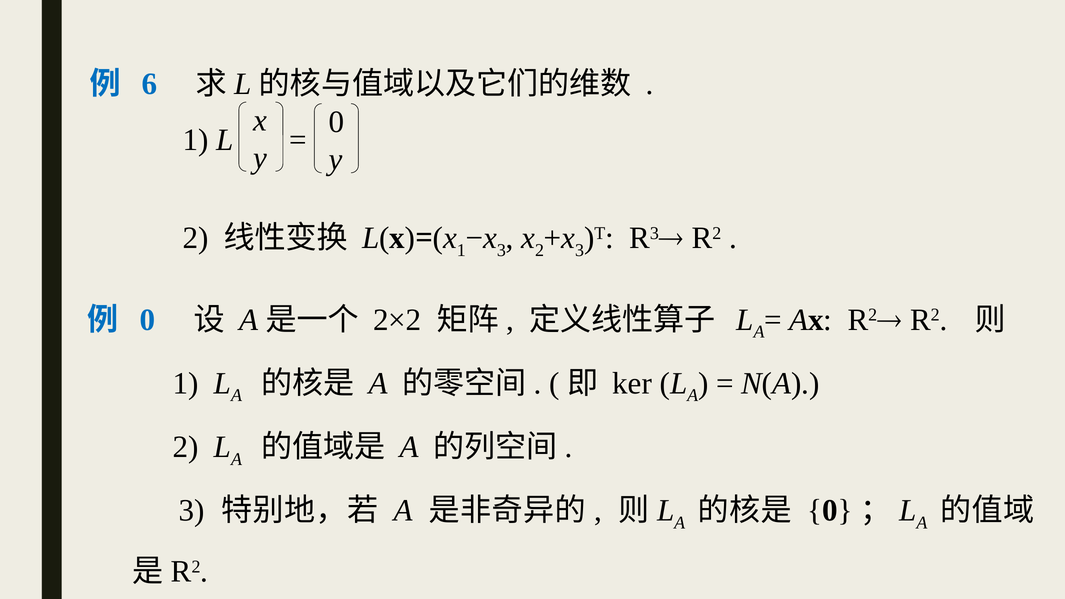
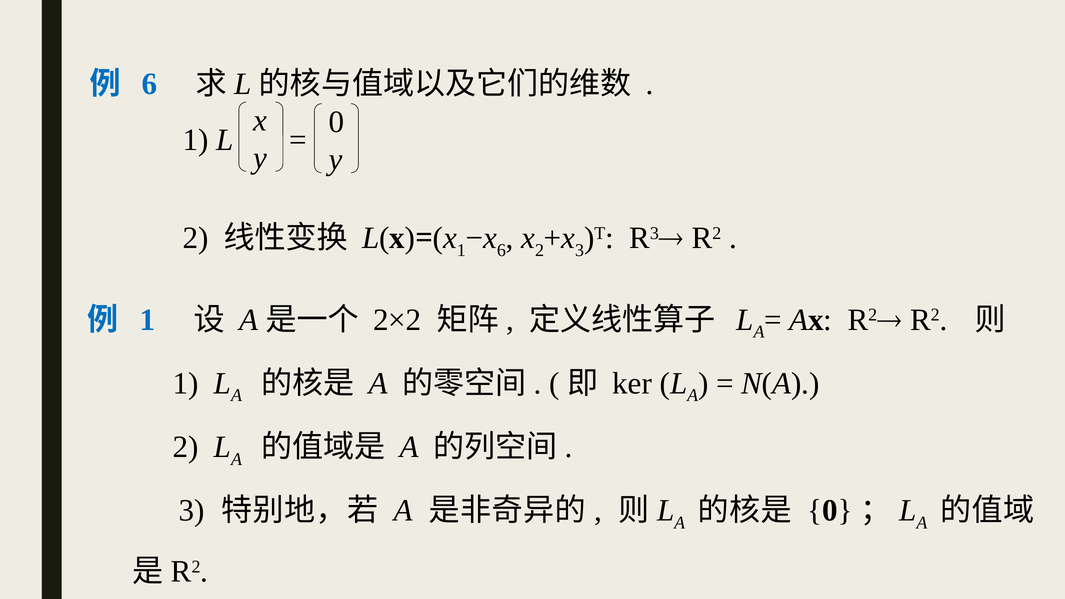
3 at (501, 250): 3 -> 6
0 at (148, 320): 0 -> 1
